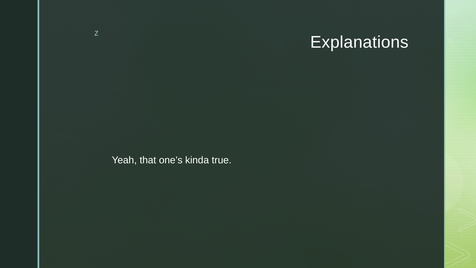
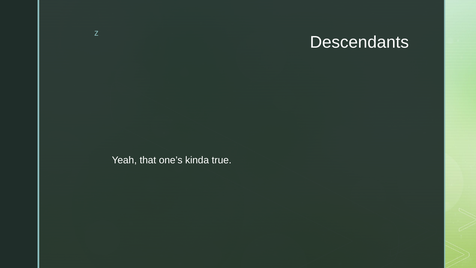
Explanations: Explanations -> Descendants
